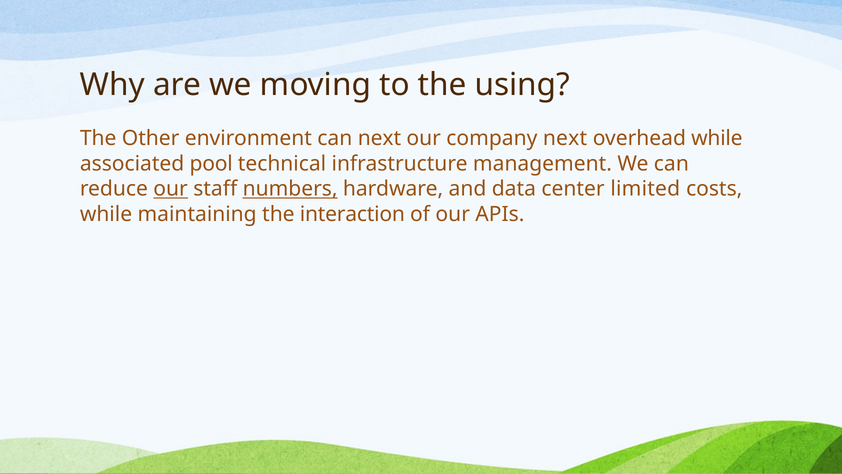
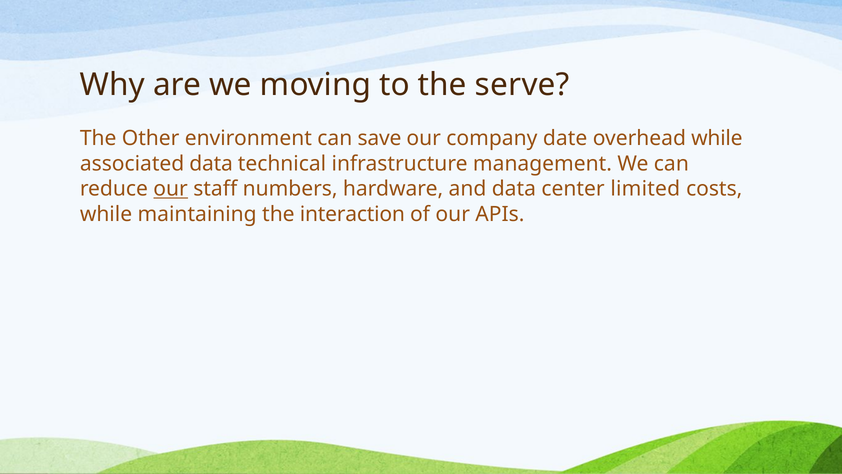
using: using -> serve
can next: next -> save
company next: next -> date
associated pool: pool -> data
numbers underline: present -> none
